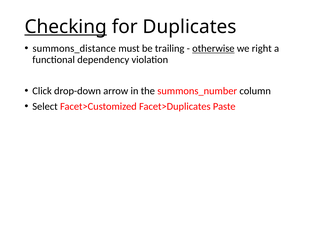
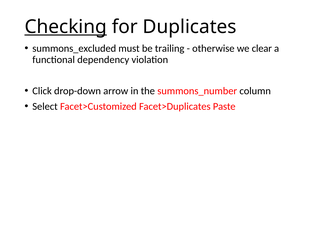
summons_distance: summons_distance -> summons_excluded
otherwise underline: present -> none
right: right -> clear
